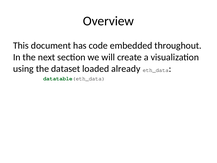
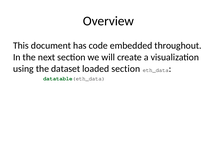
loaded already: already -> section
